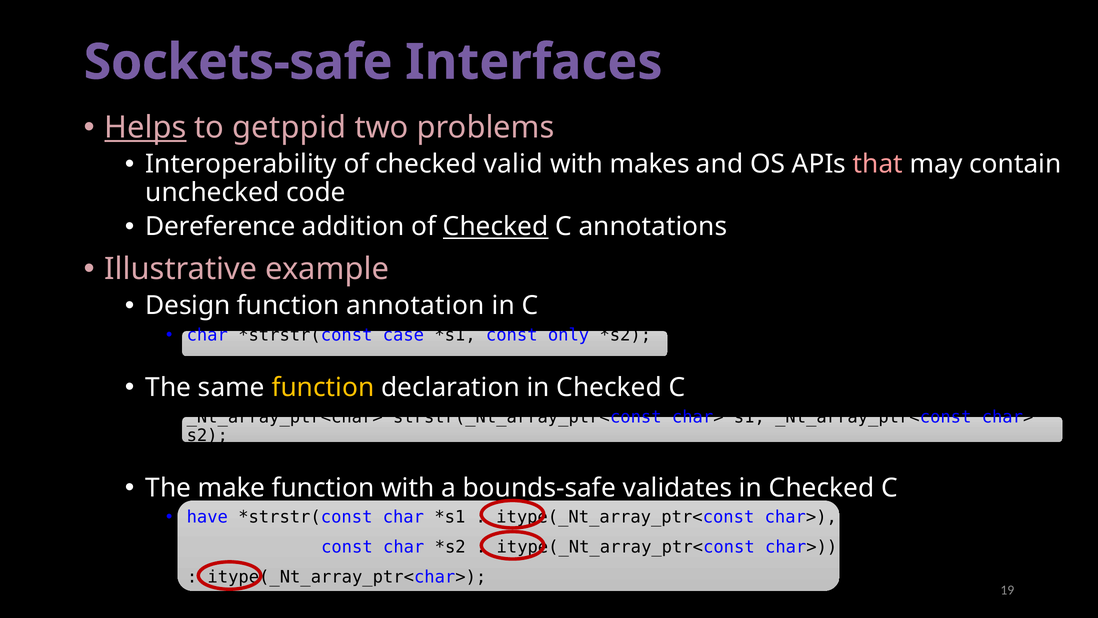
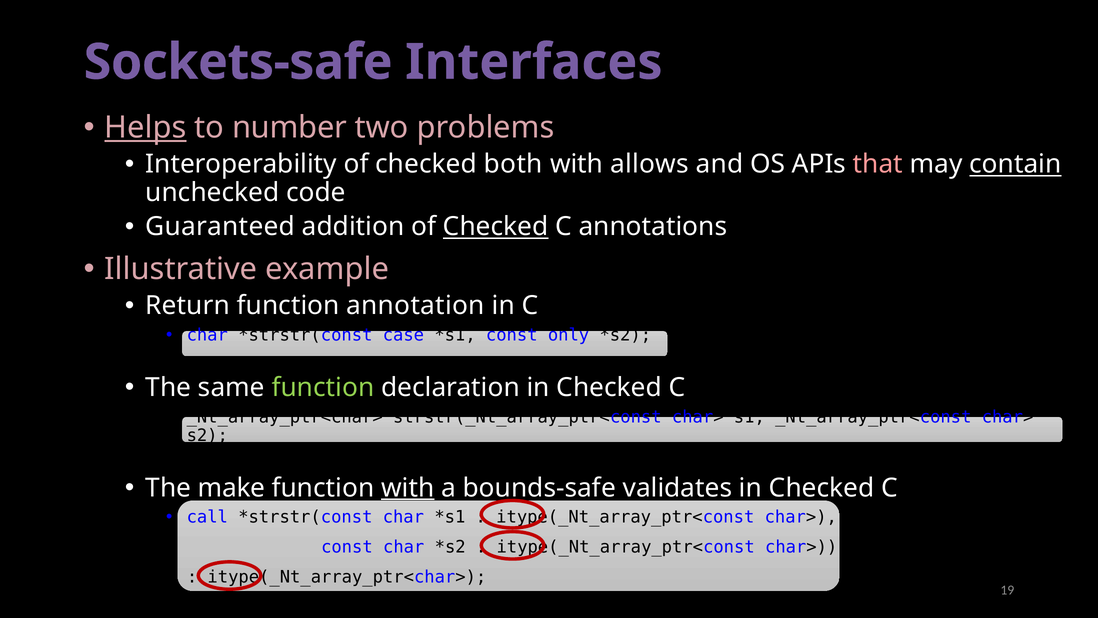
getppid: getppid -> number
valid: valid -> both
makes: makes -> allows
contain underline: none -> present
Dereference: Dereference -> Guaranteed
Design: Design -> Return
function at (323, 387) colour: yellow -> light green
with at (408, 488) underline: none -> present
have: have -> call
